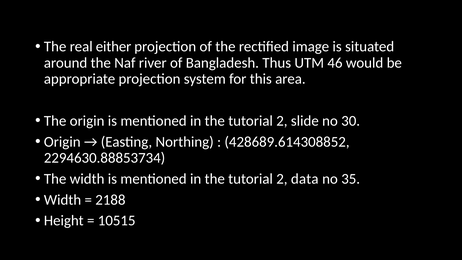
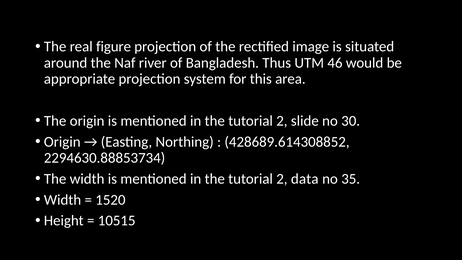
either: either -> figure
2188: 2188 -> 1520
